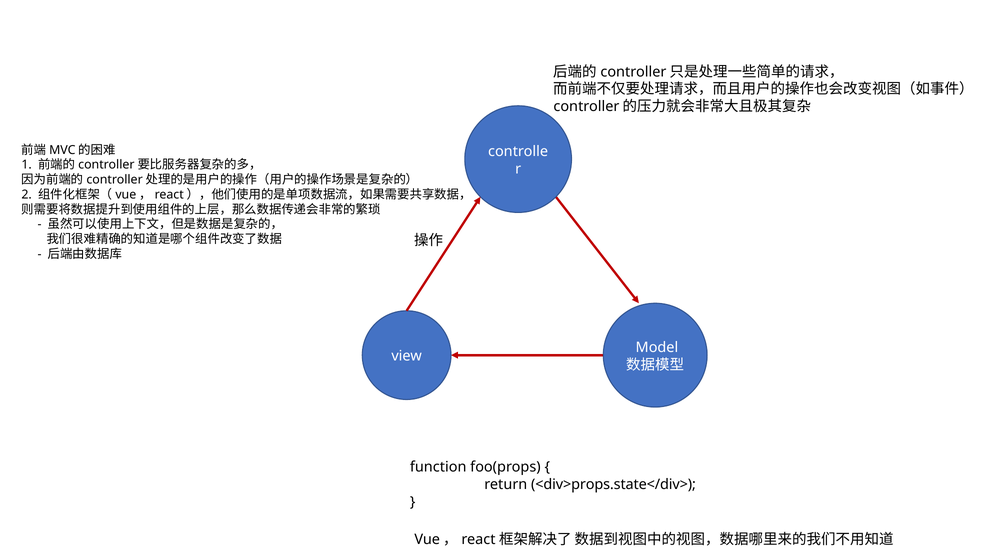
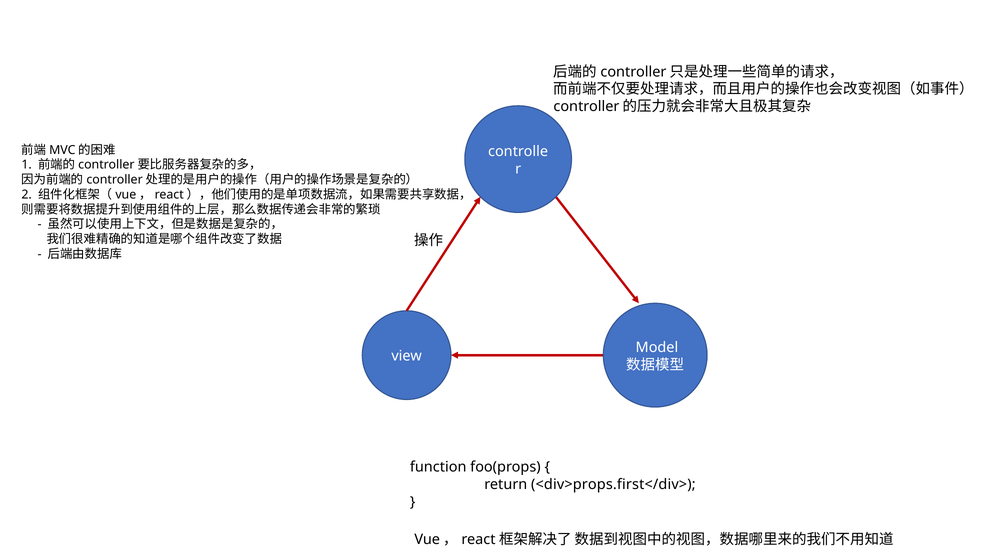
<div>props.state</div>: <div>props.state</div> -> <div>props.first</div>
